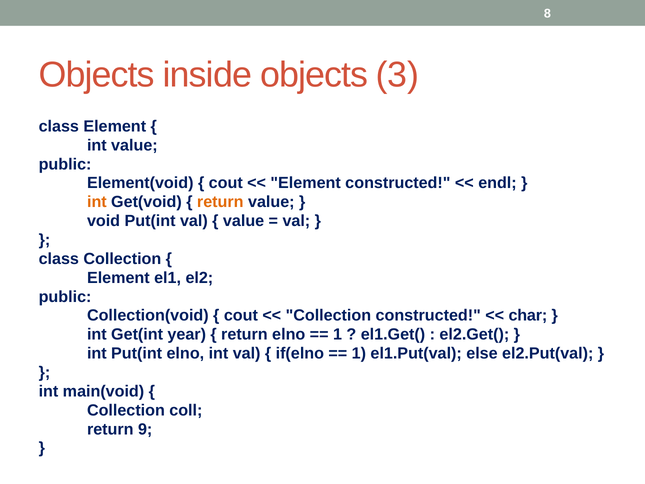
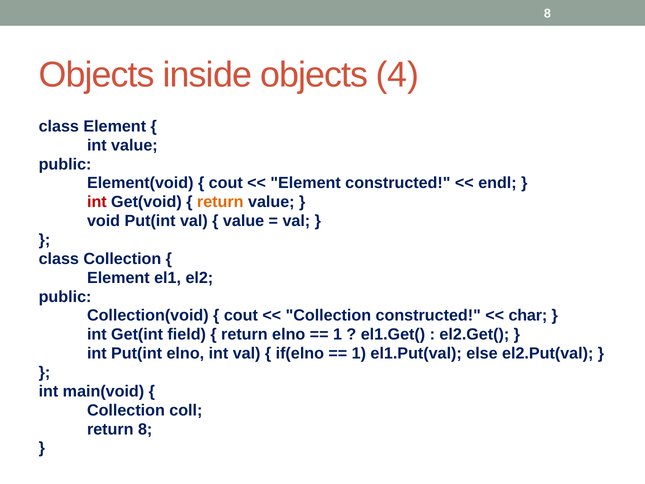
3: 3 -> 4
int at (97, 202) colour: orange -> red
year: year -> field
return 9: 9 -> 8
